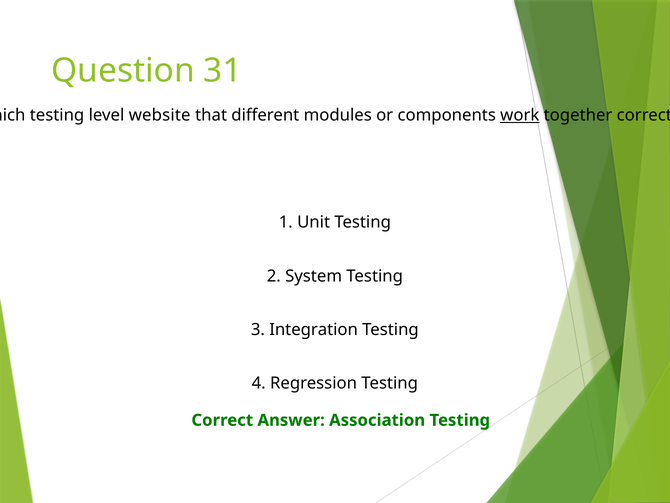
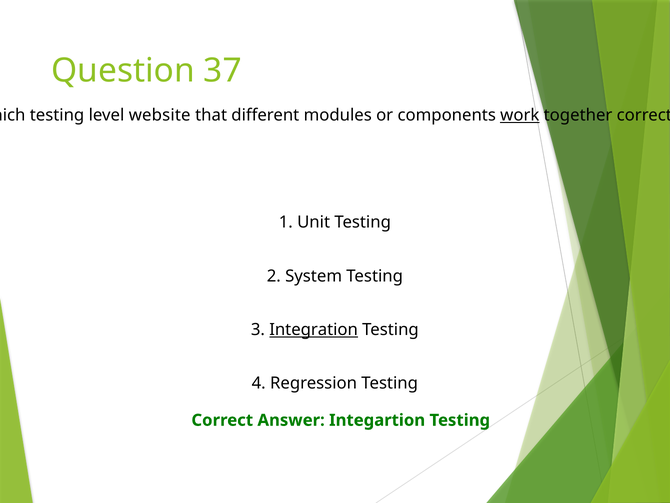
31: 31 -> 37
Integration underline: none -> present
Association: Association -> Integartion
